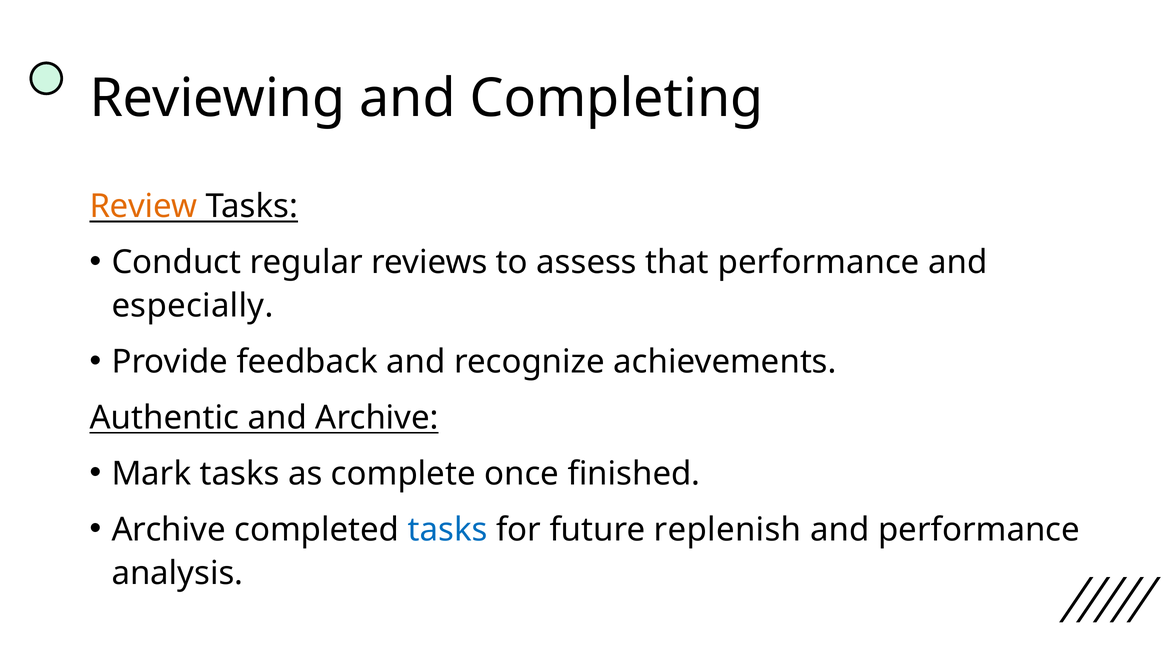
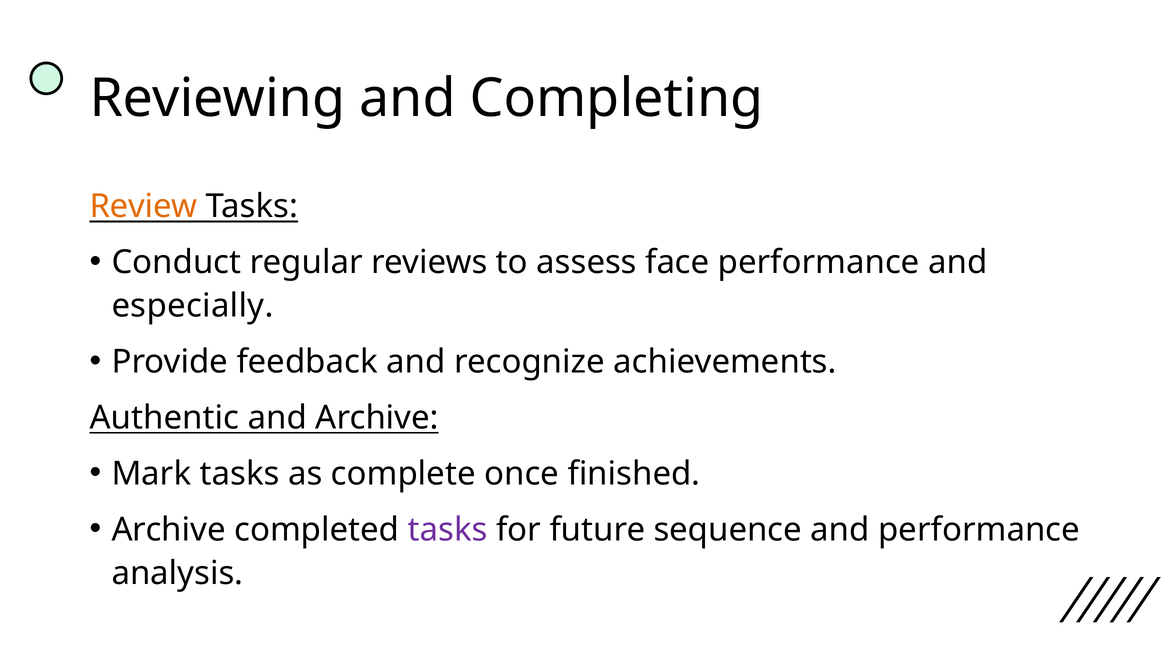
that: that -> face
tasks at (448, 529) colour: blue -> purple
replenish: replenish -> sequence
